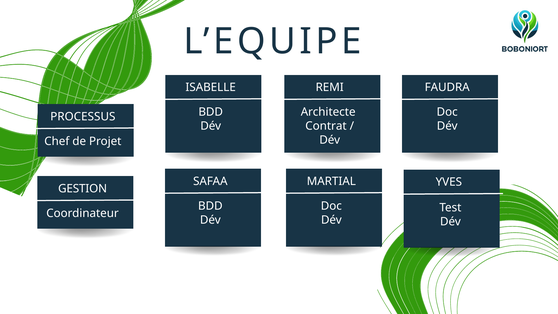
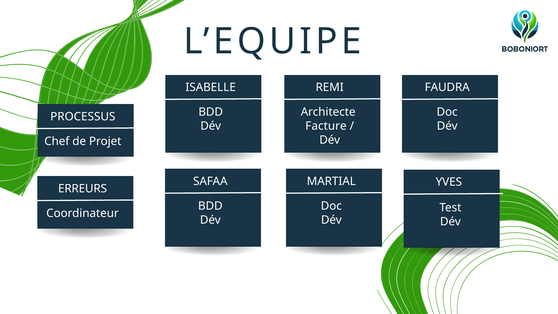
Contrat: Contrat -> Facture
GESTION: GESTION -> ERREURS
